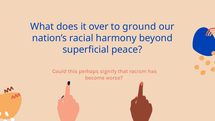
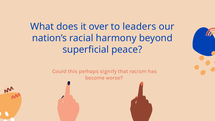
ground: ground -> leaders
